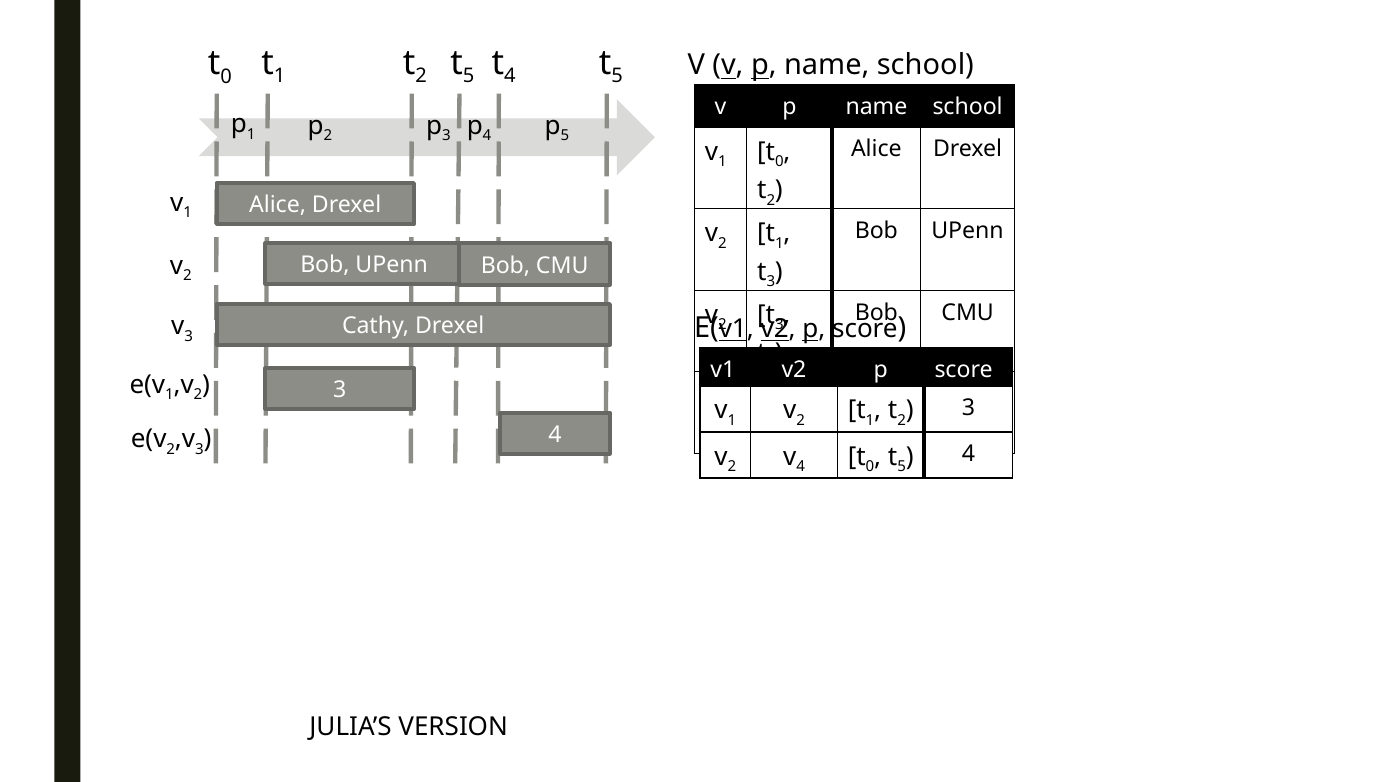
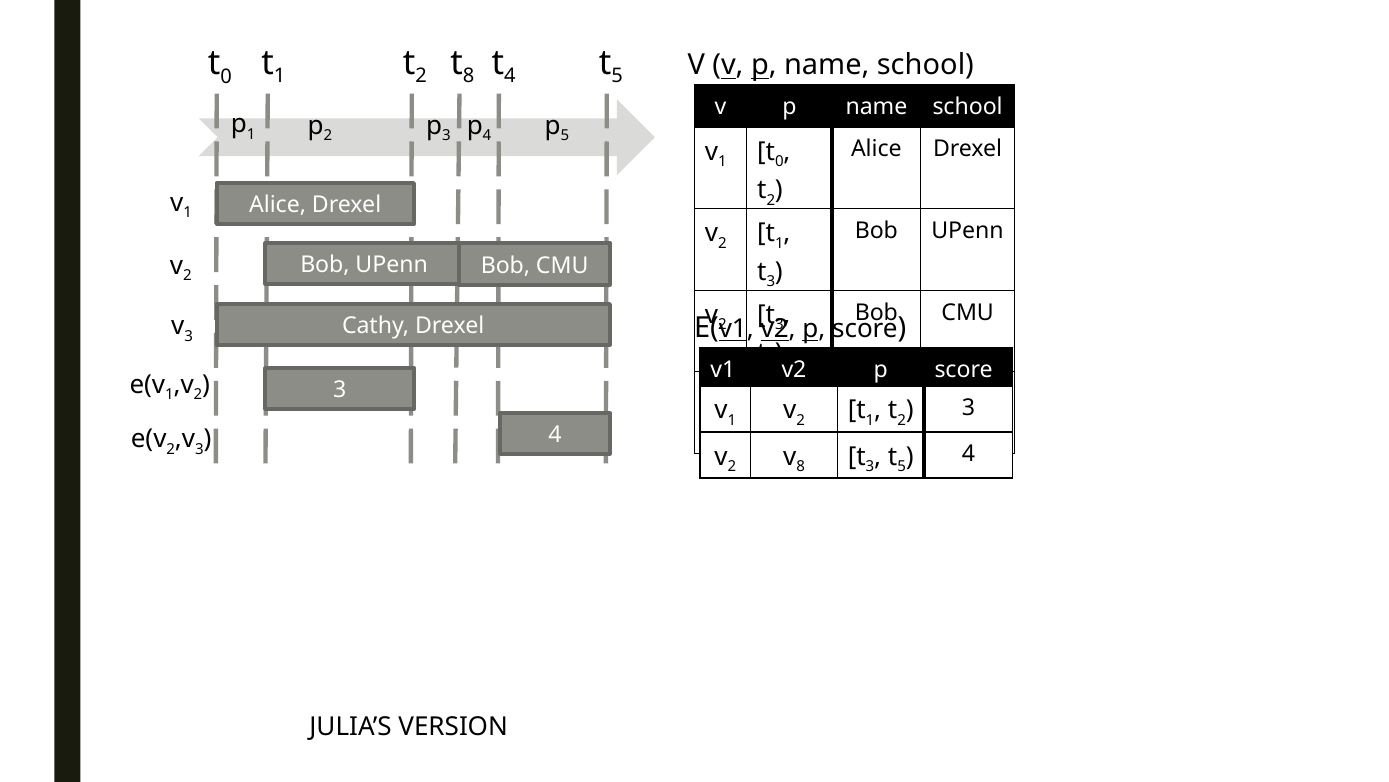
5 at (469, 76): 5 -> 8
v 4: 4 -> 8
0 at (870, 466): 0 -> 3
